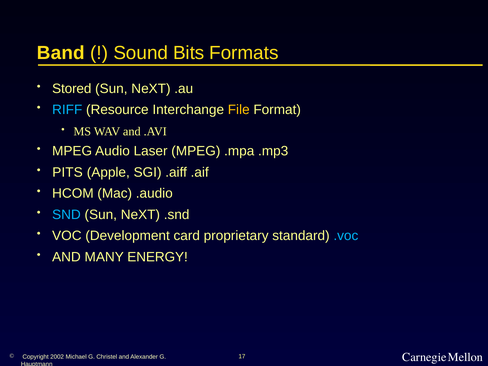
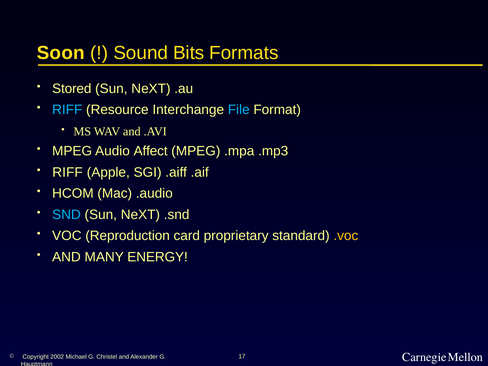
Band: Band -> Soon
File colour: yellow -> light blue
Laser: Laser -> Affect
PITS at (68, 172): PITS -> RIFF
Development: Development -> Reproduction
.voc colour: light blue -> yellow
